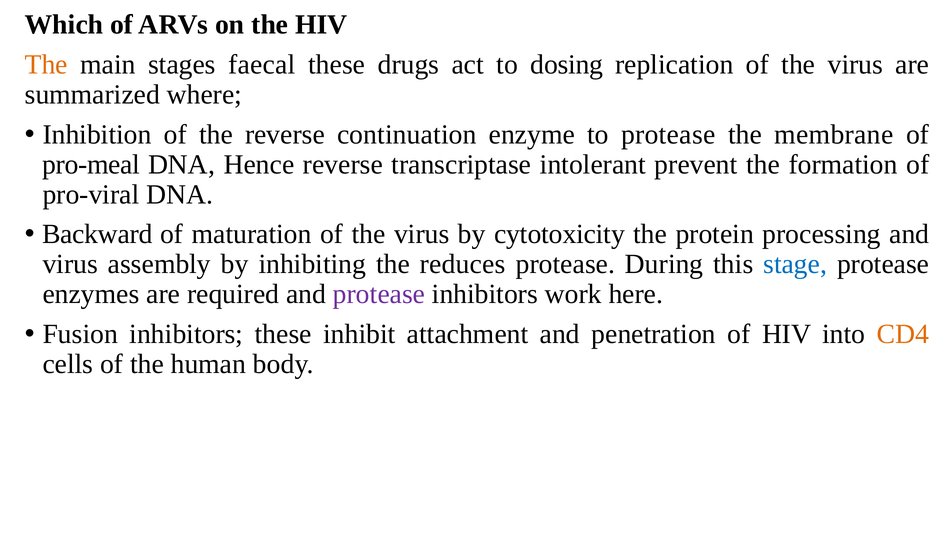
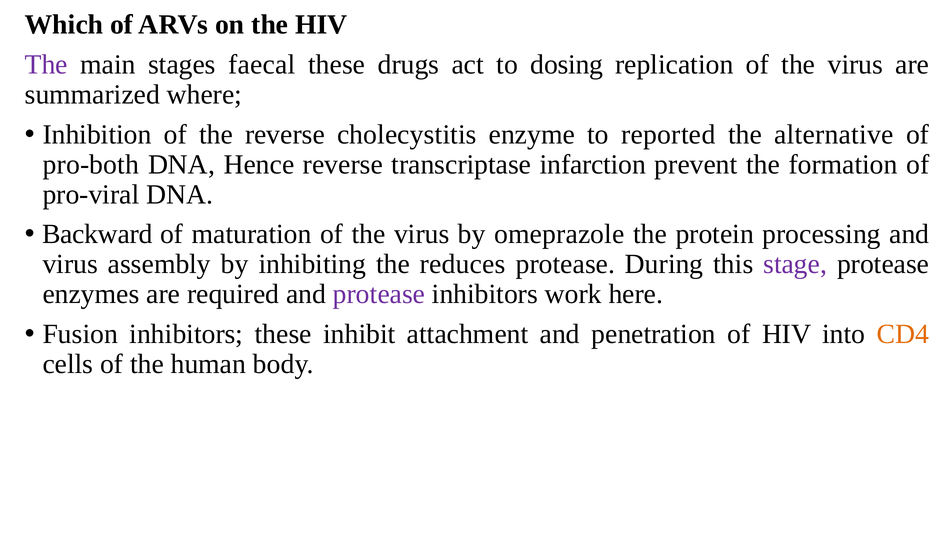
The at (46, 65) colour: orange -> purple
continuation: continuation -> cholecystitis
to protease: protease -> reported
membrane: membrane -> alternative
pro-meal: pro-meal -> pro-both
intolerant: intolerant -> infarction
cytotoxicity: cytotoxicity -> omeprazole
stage colour: blue -> purple
